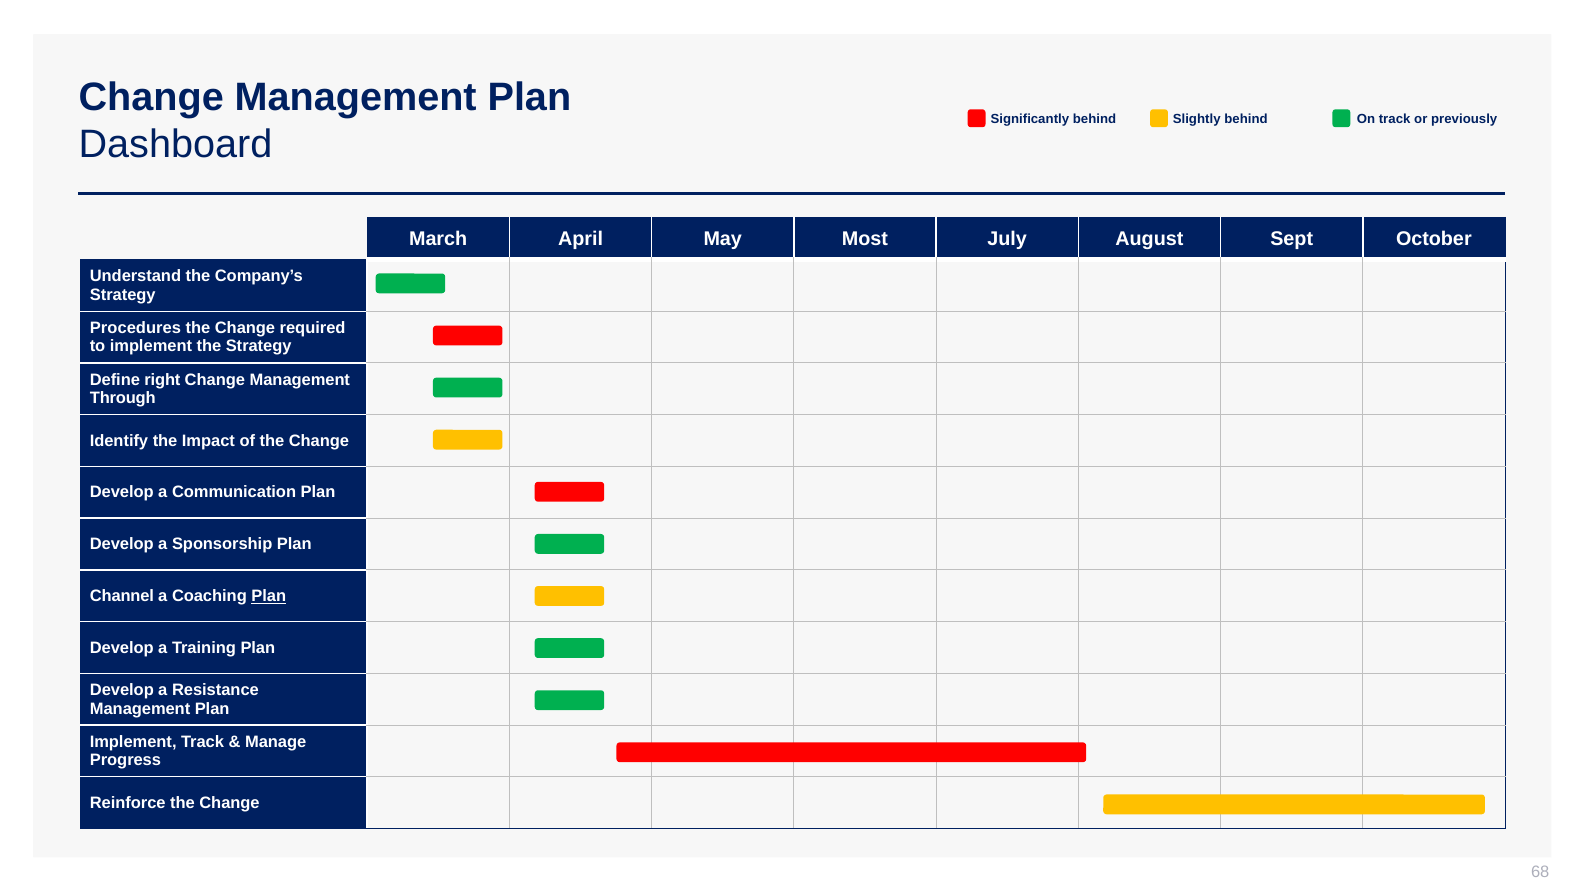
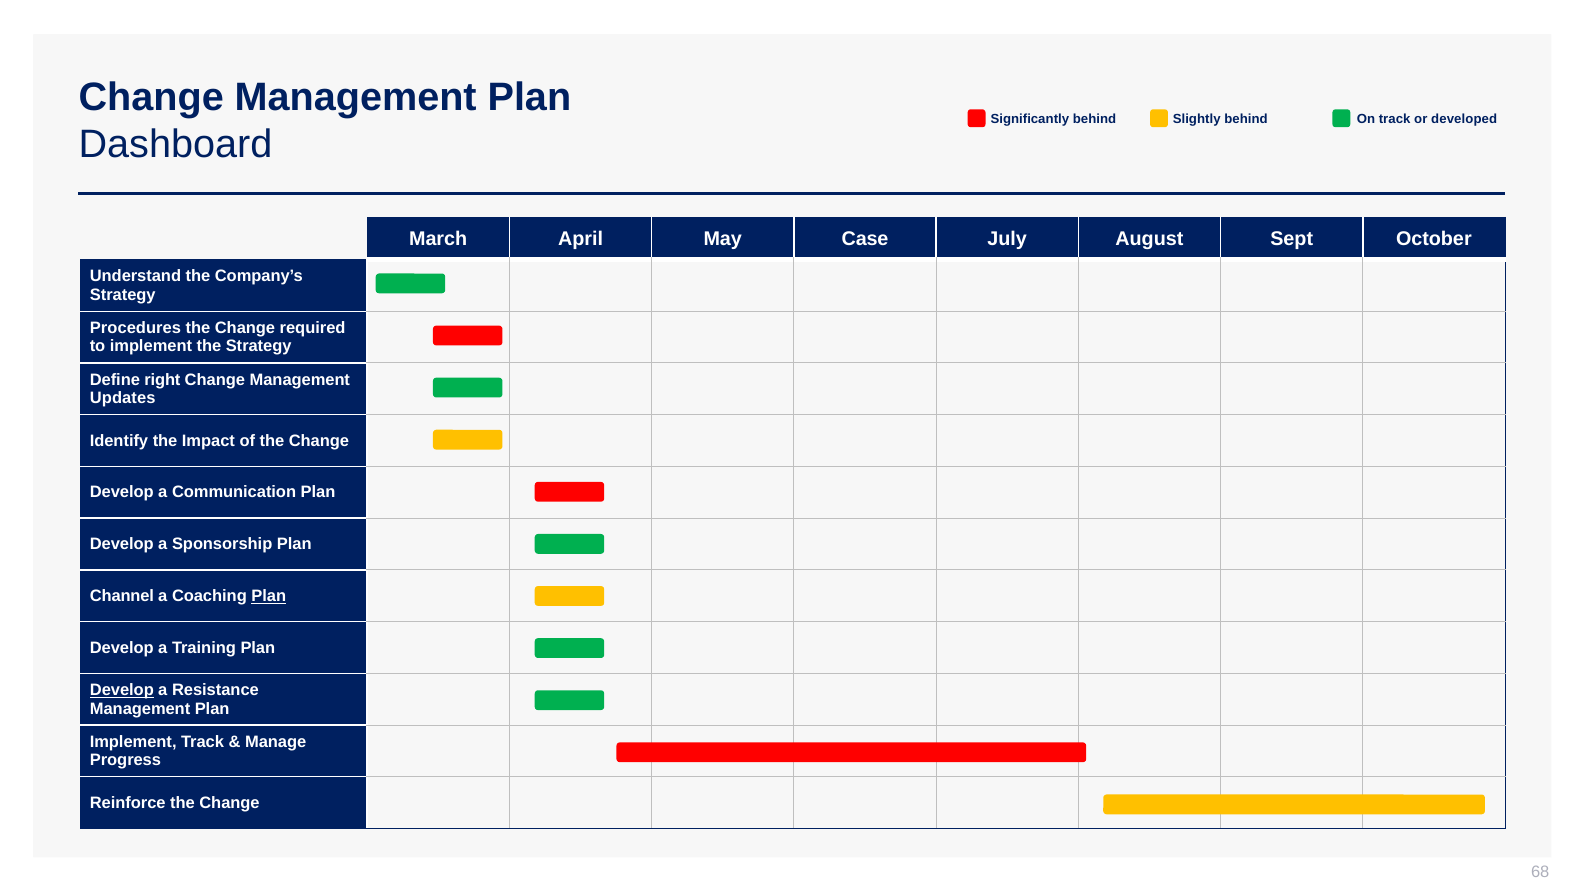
previously: previously -> developed
Most: Most -> Case
Through: Through -> Updates
Develop at (122, 690) underline: none -> present
